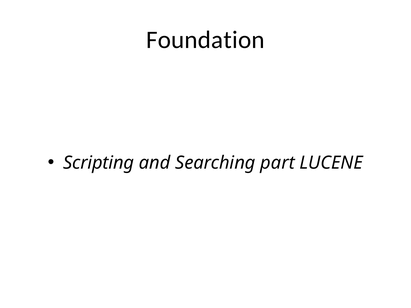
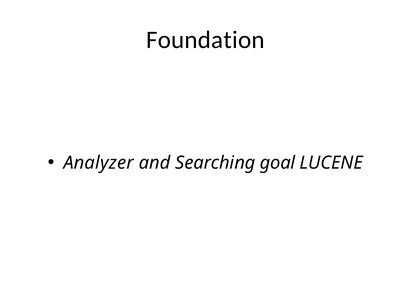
Scripting: Scripting -> Analyzer
part: part -> goal
